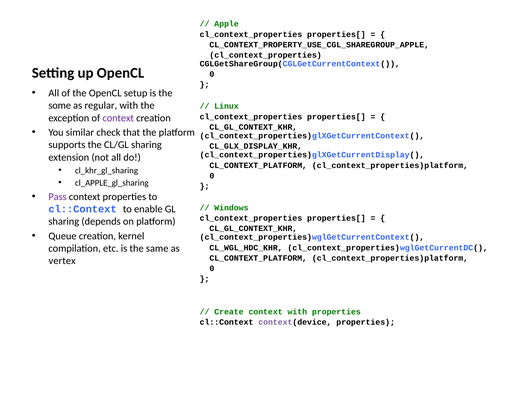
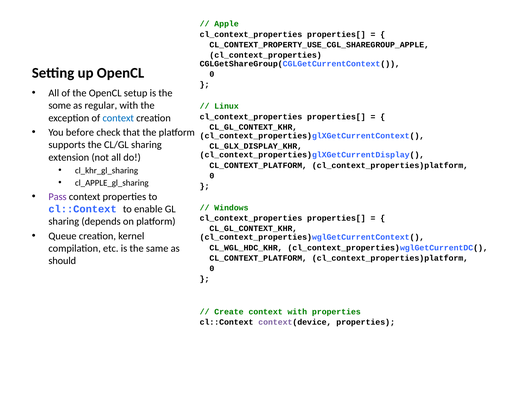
context at (118, 118) colour: purple -> blue
similar: similar -> before
vertex: vertex -> should
